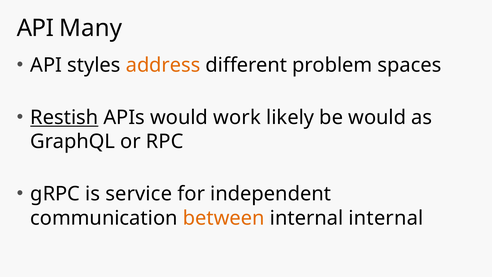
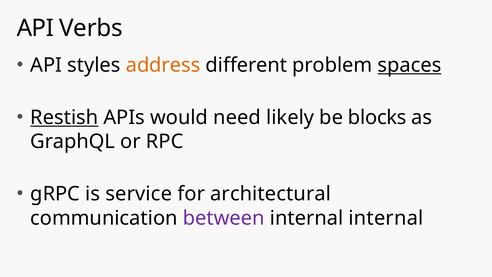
Many: Many -> Verbs
spaces underline: none -> present
work: work -> need
be would: would -> blocks
independent: independent -> architectural
between colour: orange -> purple
